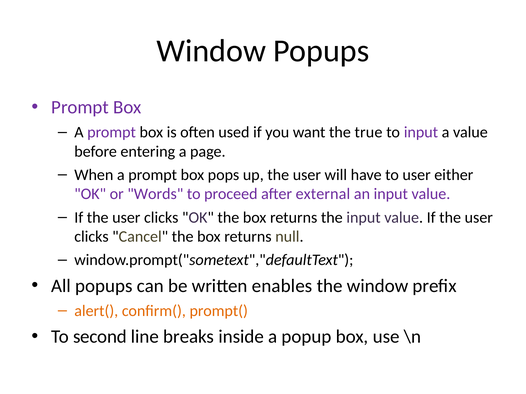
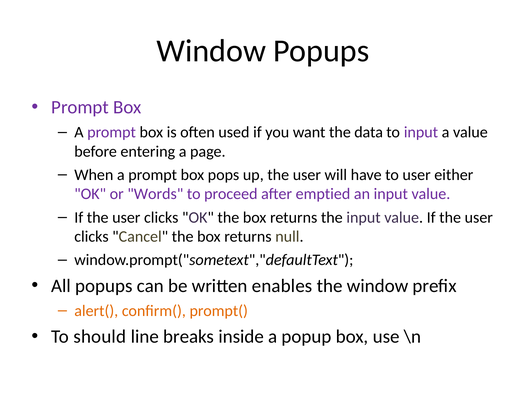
true: true -> data
external: external -> emptied
second: second -> should
